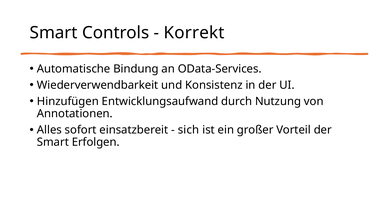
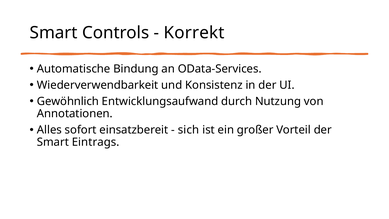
Hinzufügen: Hinzufügen -> Gewöhnlich
Erfolgen: Erfolgen -> Eintrags
